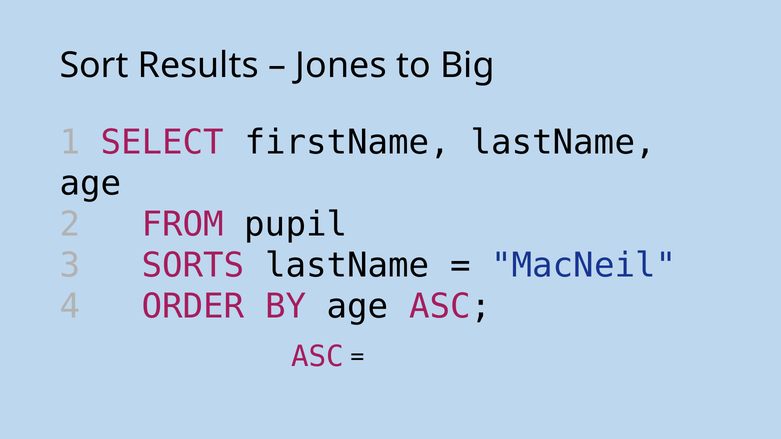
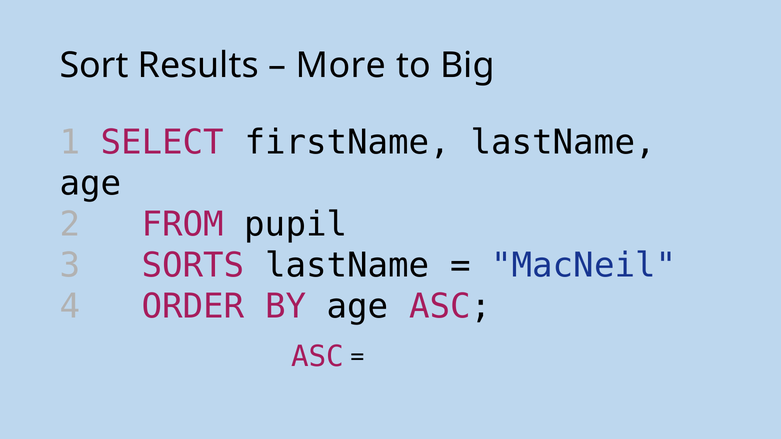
Jones: Jones -> More
